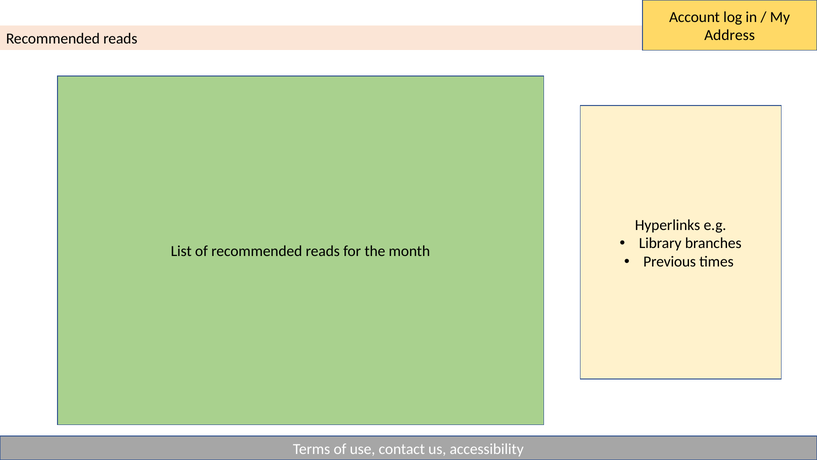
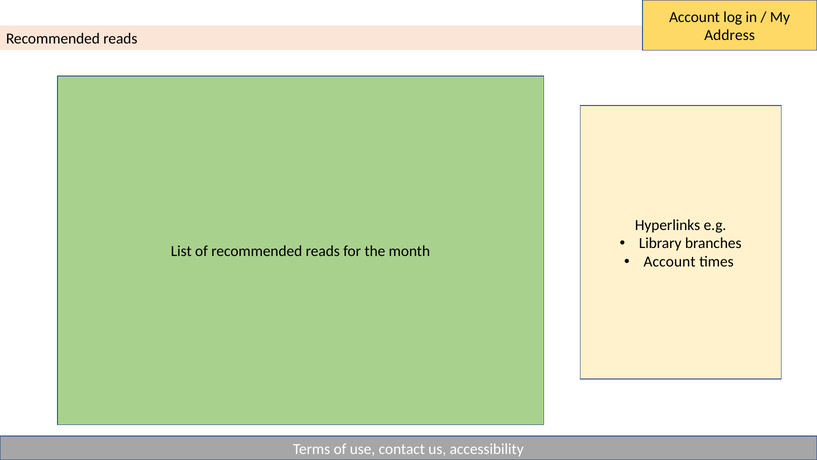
Previous at (670, 262): Previous -> Account
